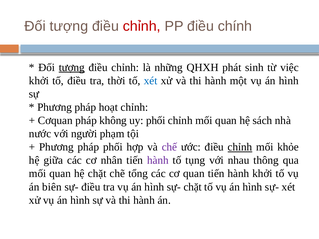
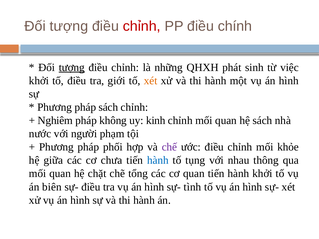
thời: thời -> giới
xét at (151, 81) colour: blue -> orange
pháp hoạt: hoạt -> sách
Cơquan: Cơquan -> Nghiêm
uy phối: phối -> kinh
chỉnh at (240, 147) underline: present -> none
nhân: nhân -> chưa
hành at (158, 160) colour: purple -> blue
sự- chặt: chặt -> tình
